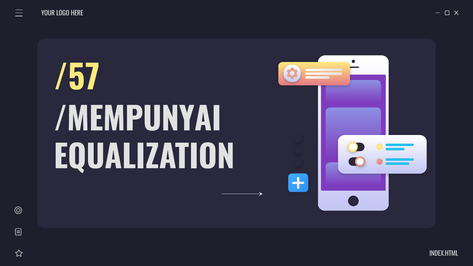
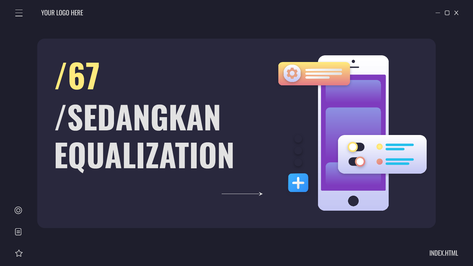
/57: /57 -> /67
/MEMPUNYAI: /MEMPUNYAI -> /SEDANGKAN
